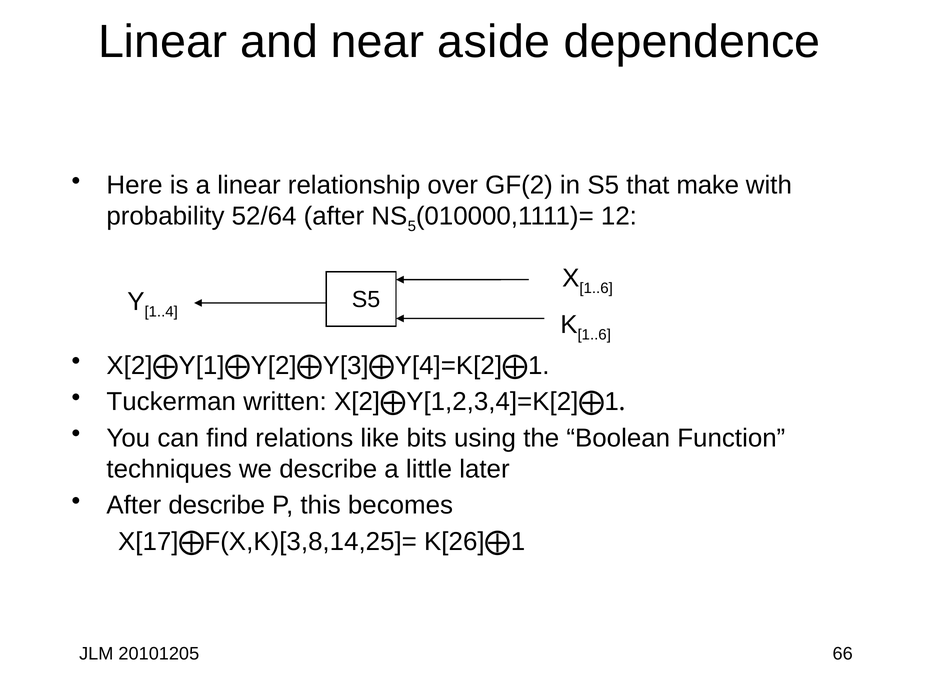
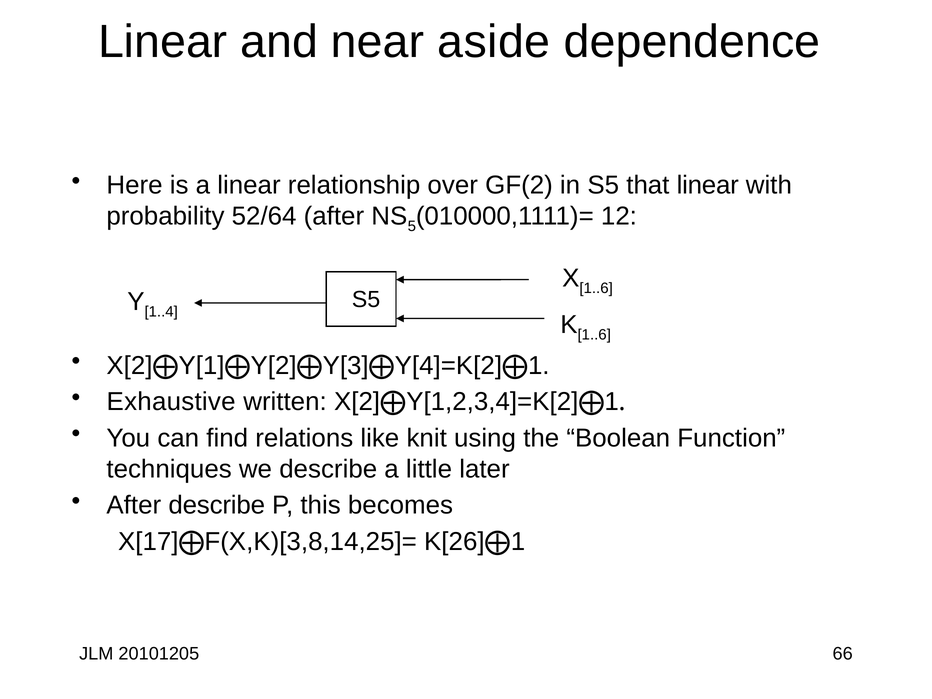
that make: make -> linear
Tuckerman: Tuckerman -> Exhaustive
bits: bits -> knit
